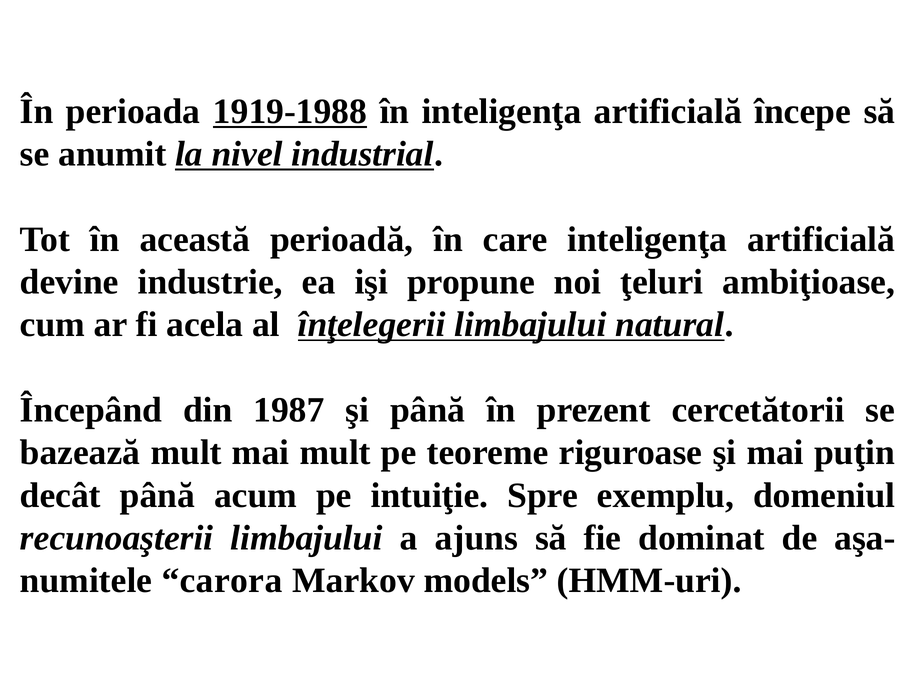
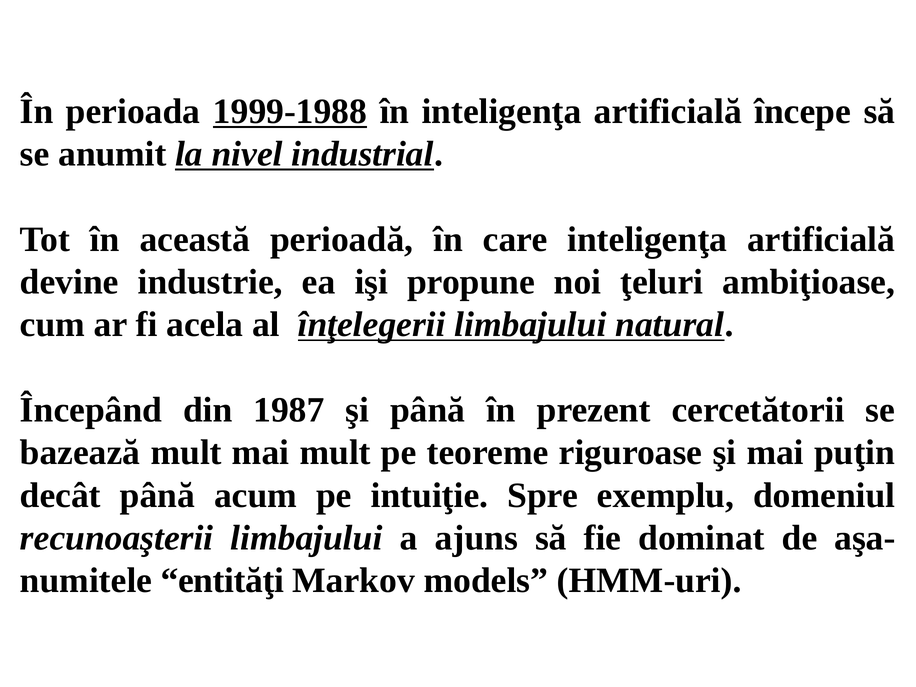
1919-1988: 1919-1988 -> 1999-1988
carora: carora -> entităţi
